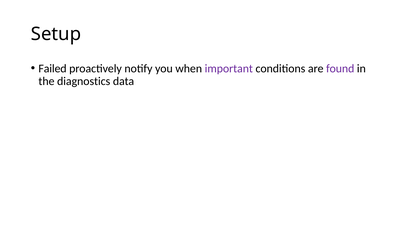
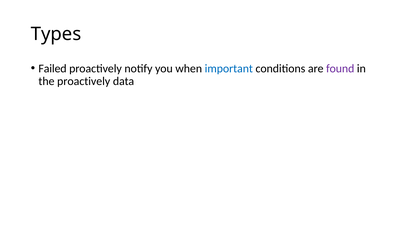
Setup: Setup -> Types
important colour: purple -> blue
the diagnostics: diagnostics -> proactively
